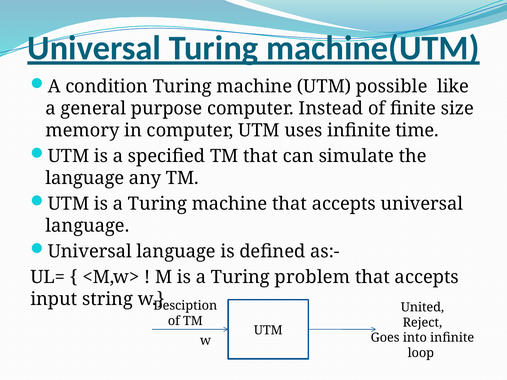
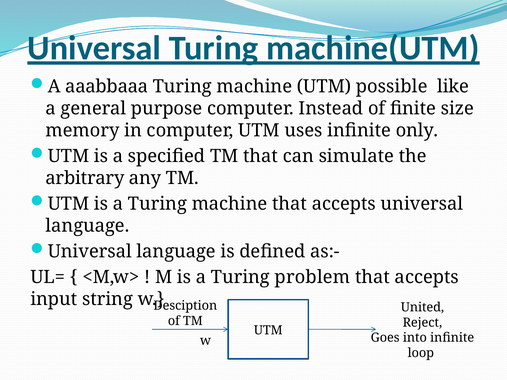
condition: condition -> aaabbaaa
time: time -> only
language at (85, 178): language -> arbitrary
